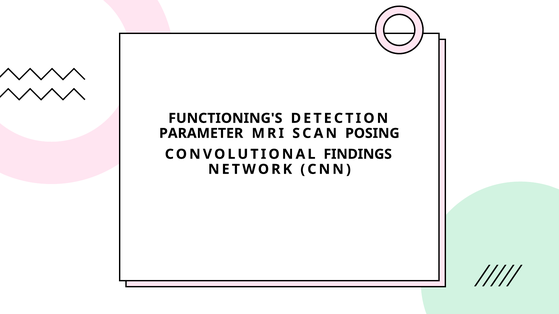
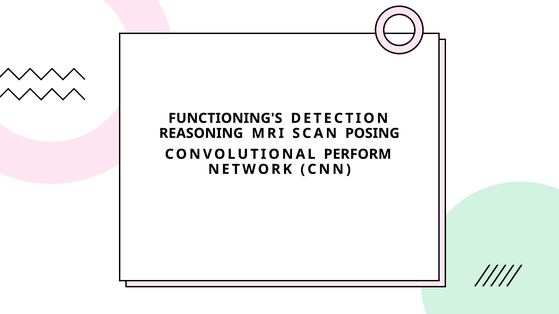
PARAMETER: PARAMETER -> REASONING
FINDINGS: FINDINGS -> PERFORM
